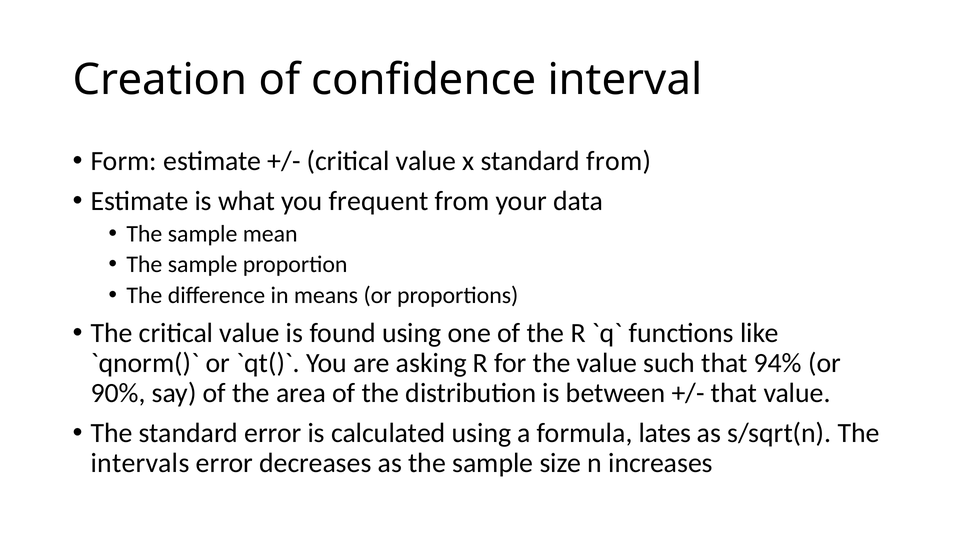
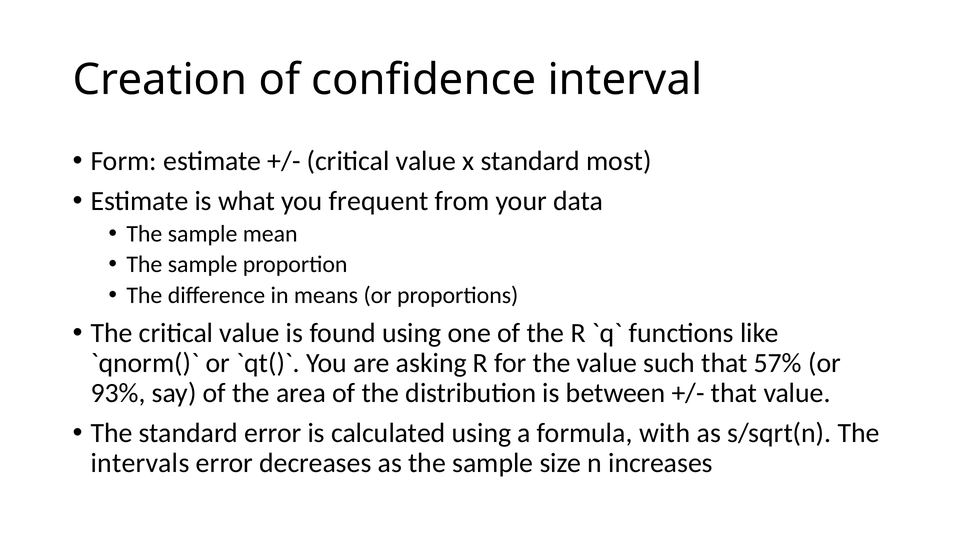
standard from: from -> most
94%: 94% -> 57%
90%: 90% -> 93%
lates: lates -> with
